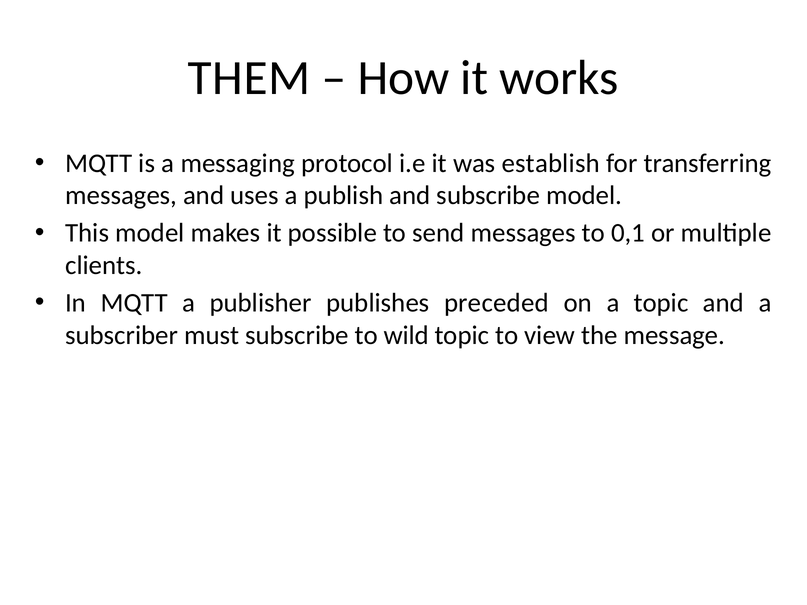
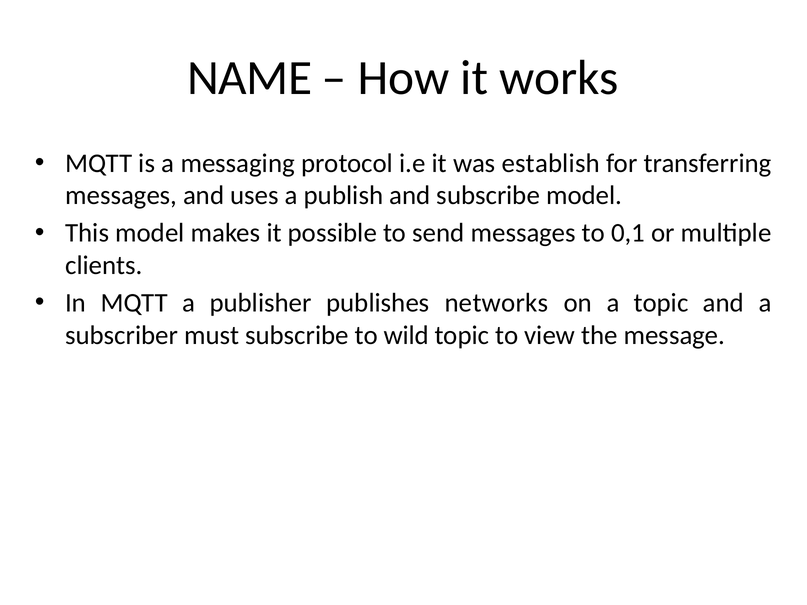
THEM: THEM -> NAME
preceded: preceded -> networks
